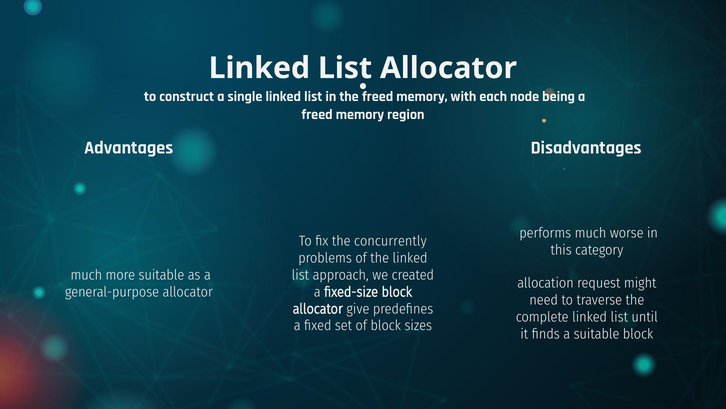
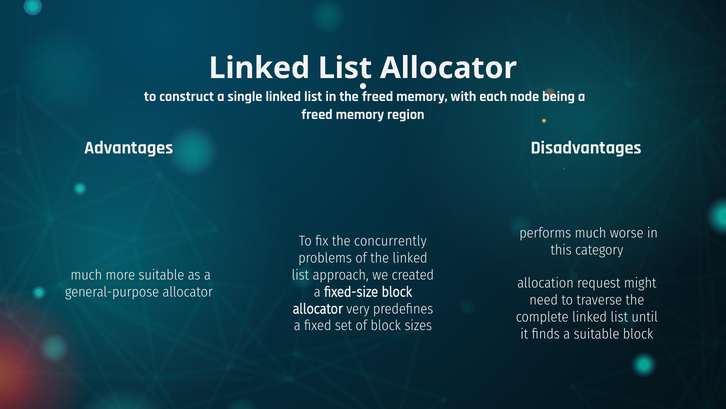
give: give -> very
